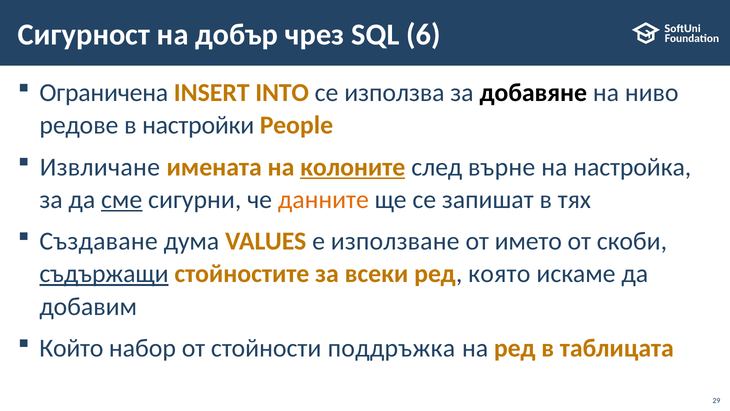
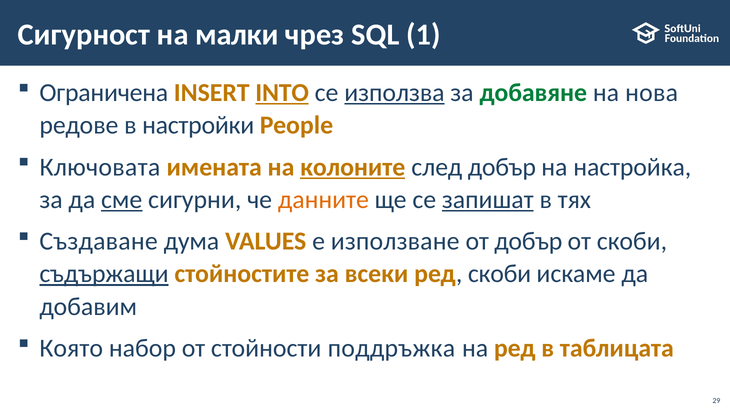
добър: добър -> малки
6: 6 -> 1
INTO underline: none -> present
използва underline: none -> present
добавяне colour: black -> green
ниво: ниво -> нова
Извличане: Извличане -> Ключовата
след върне: върне -> добър
запишат underline: none -> present
от името: името -> добър
ред която: която -> скоби
Който: Който -> Която
